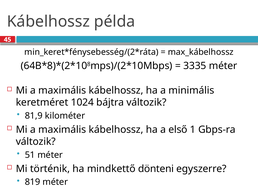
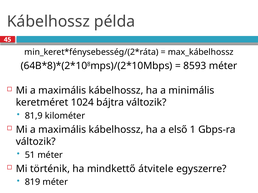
3335: 3335 -> 8593
dönteni: dönteni -> átvitele
